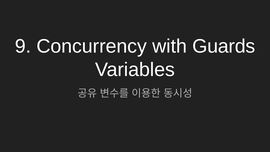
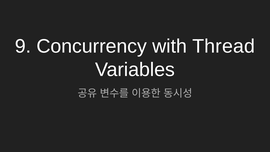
Guards: Guards -> Thread
